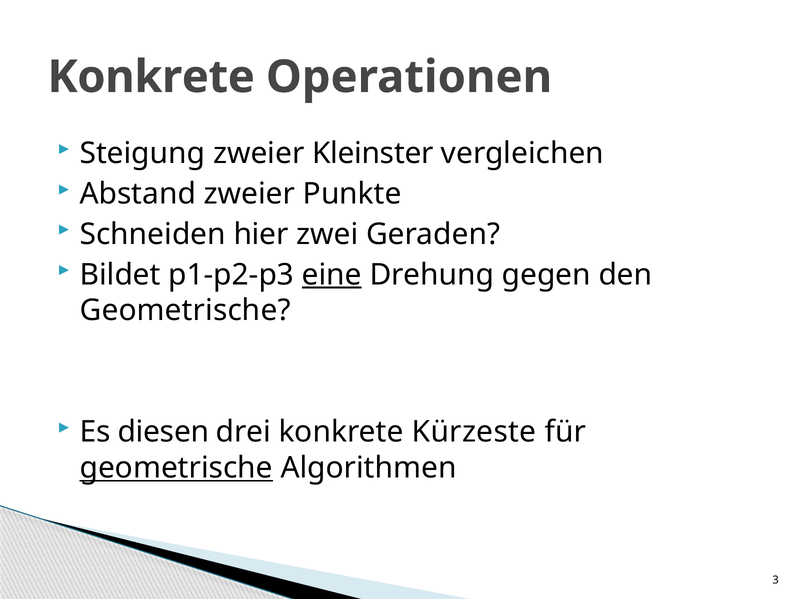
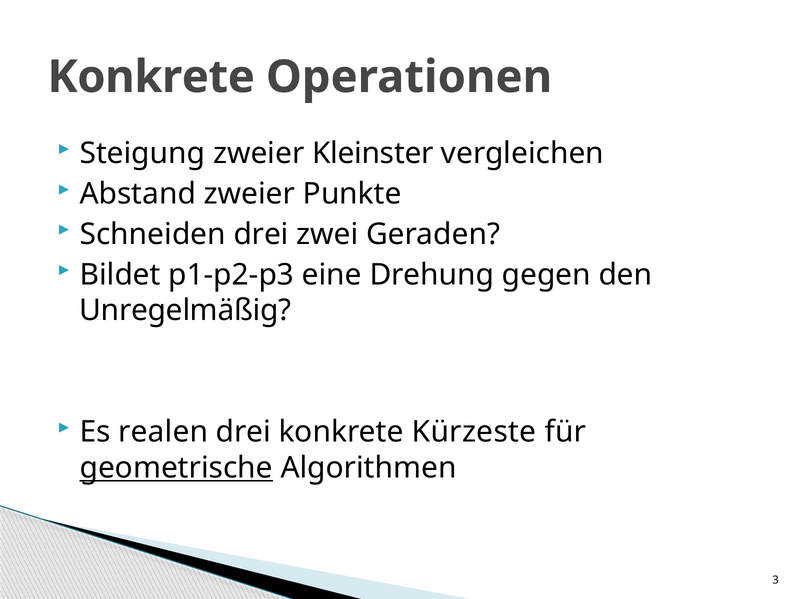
Schneiden hier: hier -> drei
eine underline: present -> none
Geometrische at (185, 310): Geometrische -> Unregelmäßig
diesen: diesen -> realen
